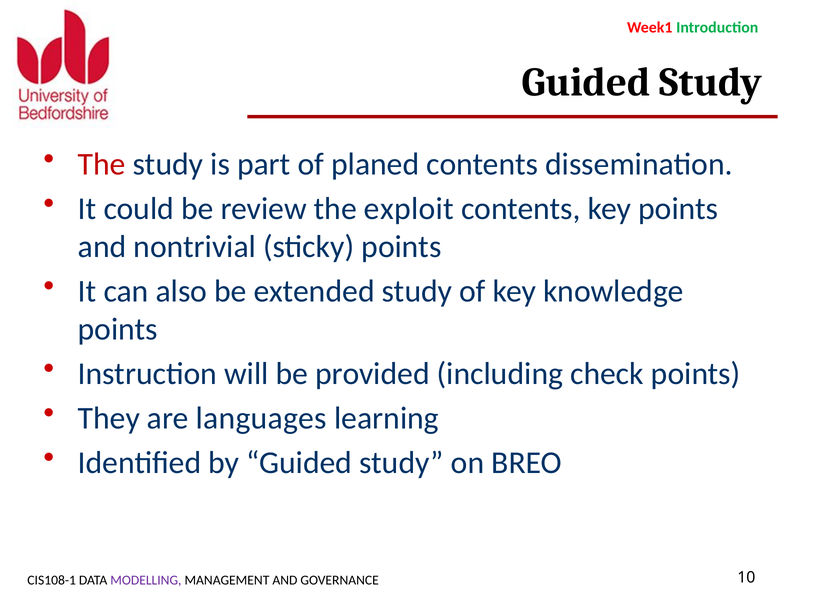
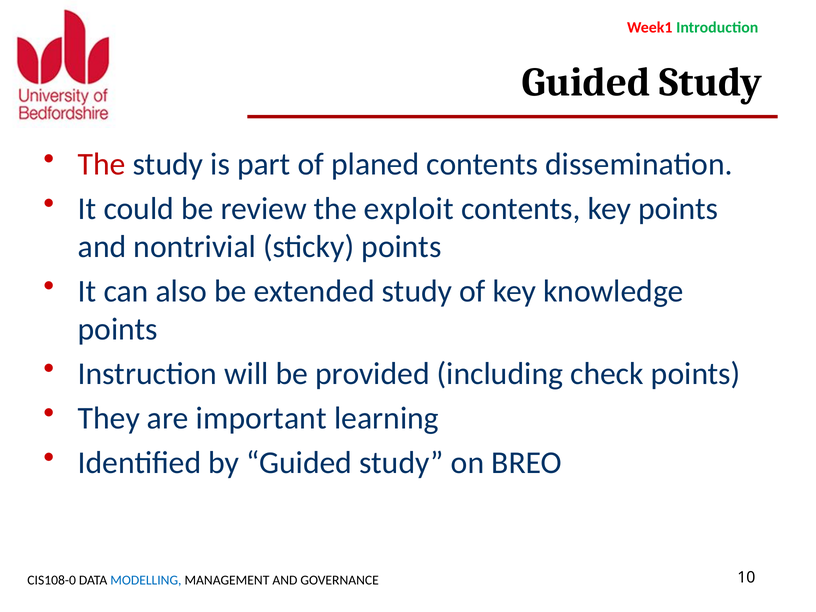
languages: languages -> important
CIS108-1: CIS108-1 -> CIS108-0
MODELLING colour: purple -> blue
